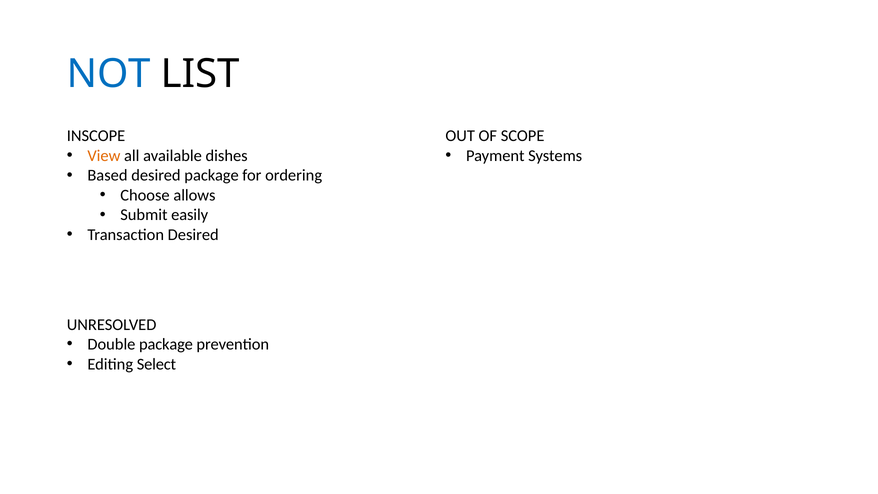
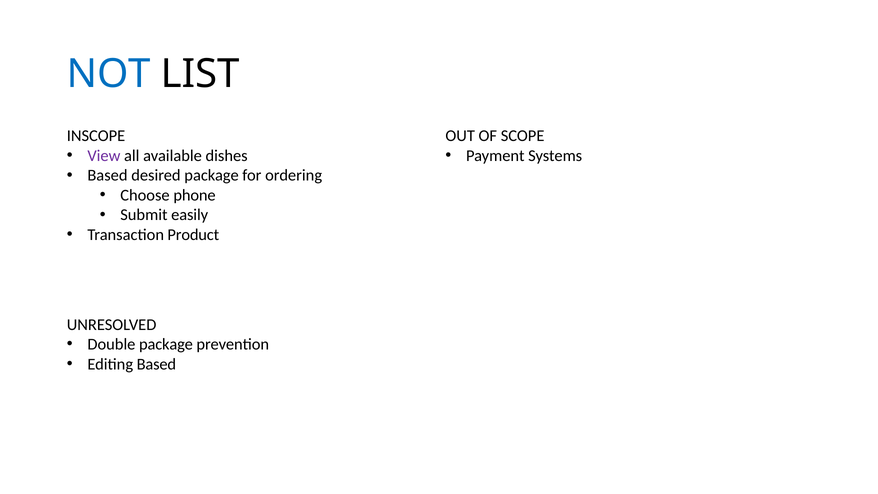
View colour: orange -> purple
allows: allows -> phone
Transaction Desired: Desired -> Product
Editing Select: Select -> Based
